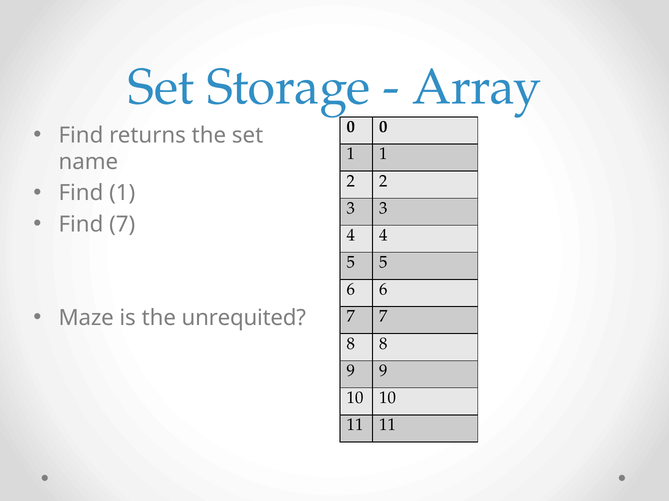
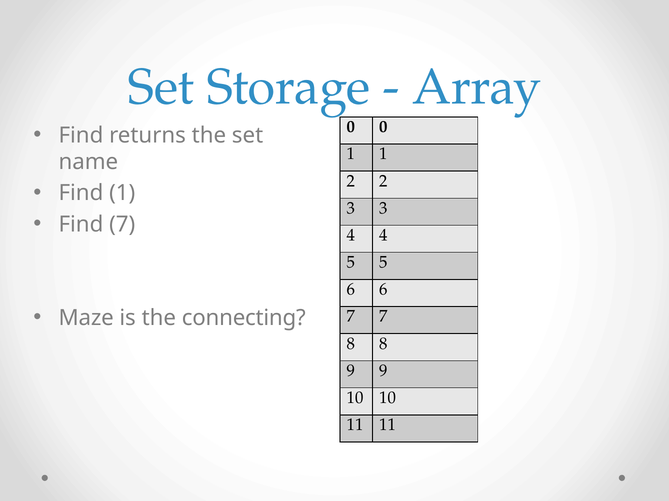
unrequited: unrequited -> connecting
